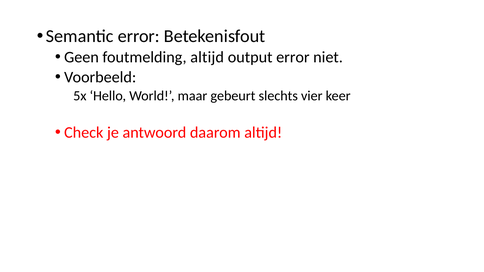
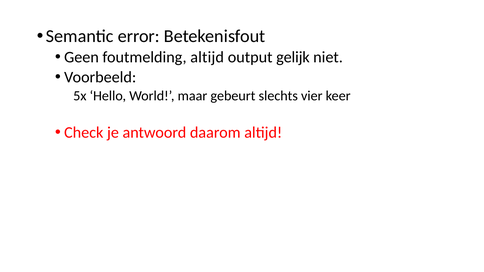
output error: error -> gelijk
